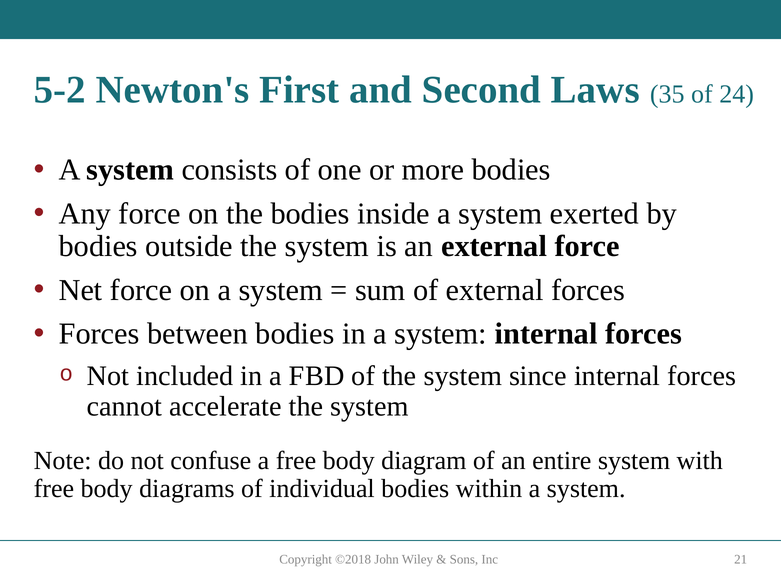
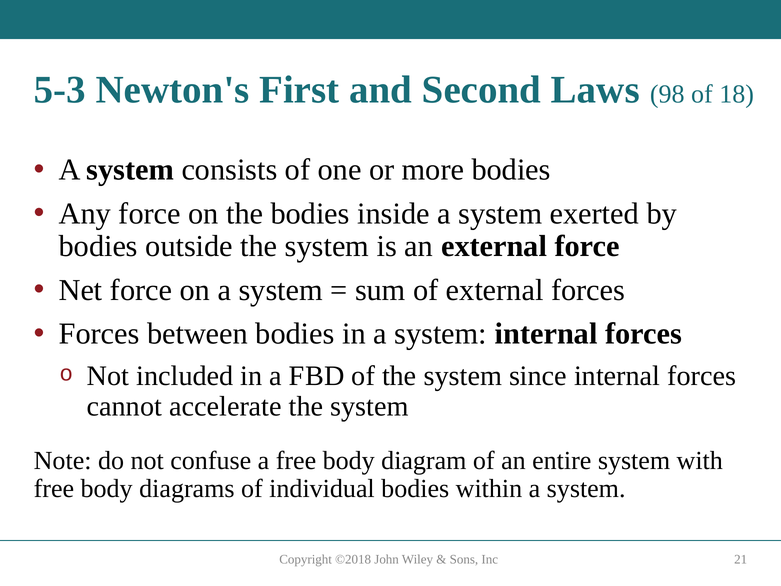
5-2: 5-2 -> 5-3
35: 35 -> 98
24: 24 -> 18
